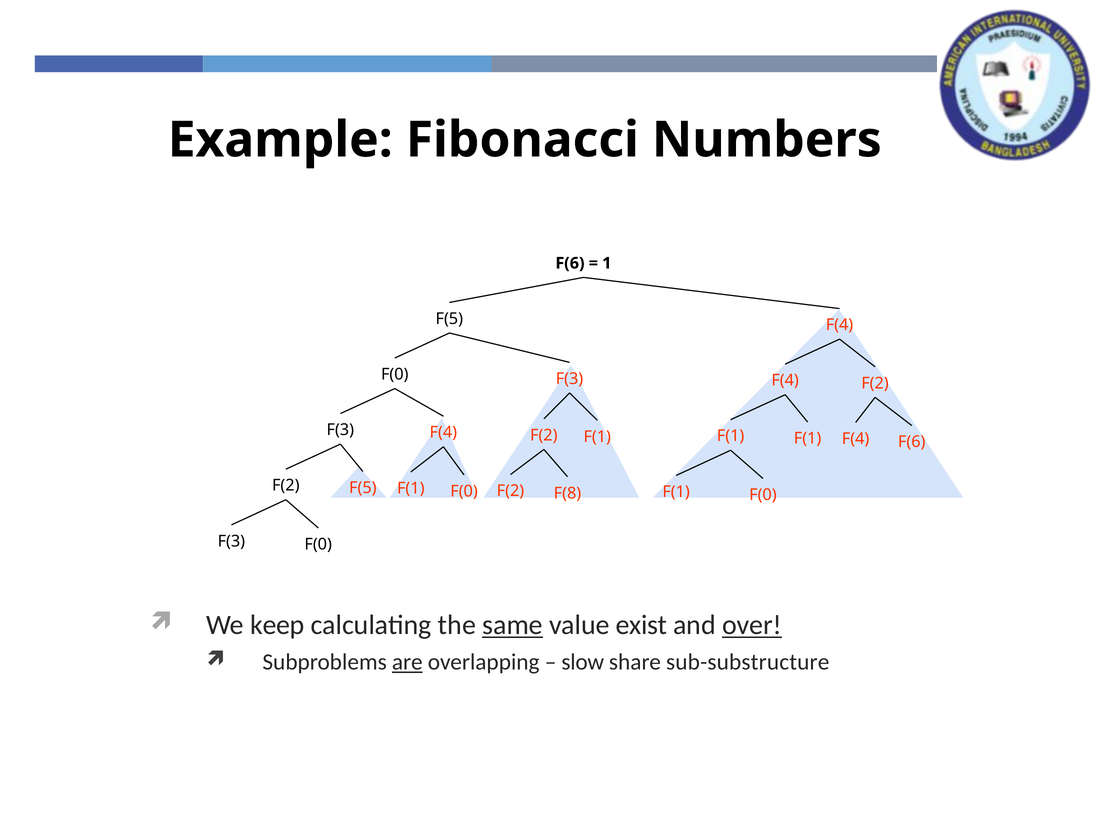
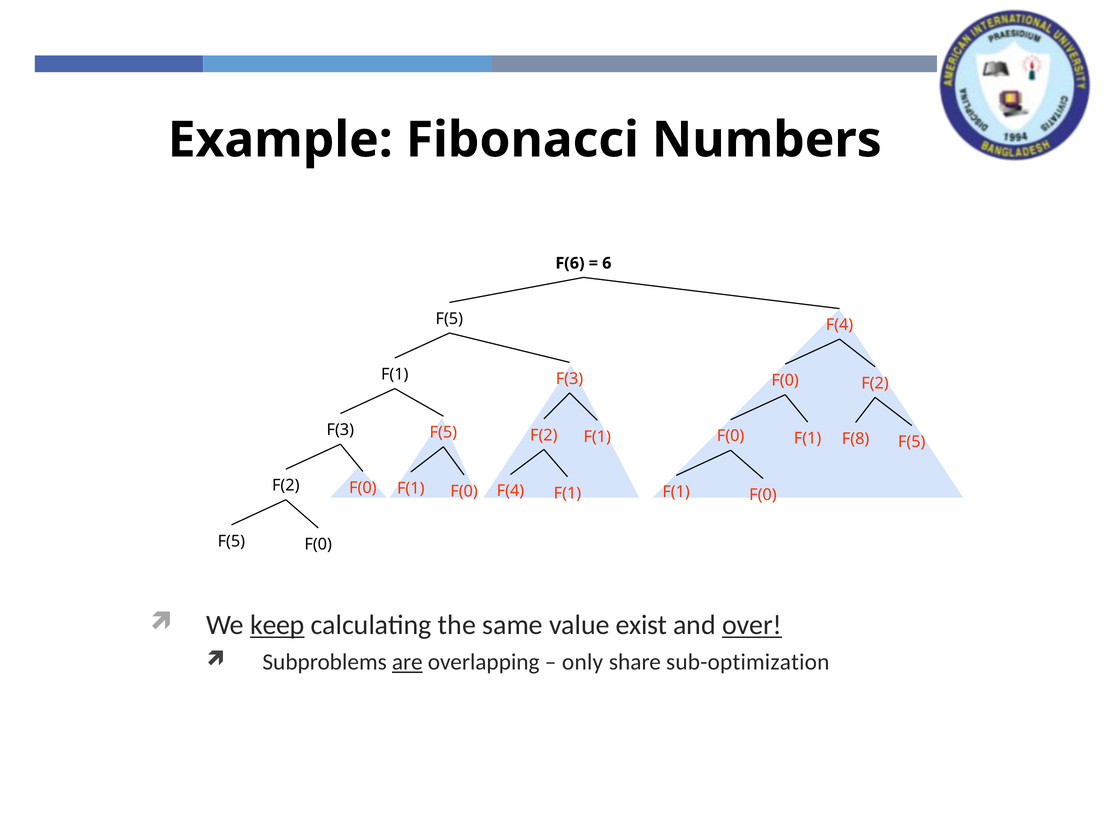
1: 1 -> 6
F(0 at (395, 374): F(0 -> F(1
F(4 at (785, 381): F(4 -> F(0
F(4 at (443, 433): F(4 -> F(5
F(1 at (731, 436): F(1 -> F(0
F(4 at (856, 439): F(4 -> F(8
F(6 at (912, 442): F(6 -> F(5
F(5 at (363, 488): F(5 -> F(0
F(2 at (510, 491): F(2 -> F(4
F(8 at (567, 493): F(8 -> F(1
F(3 at (231, 541): F(3 -> F(5
keep underline: none -> present
same underline: present -> none
slow: slow -> only
sub-substructure: sub-substructure -> sub-optimization
